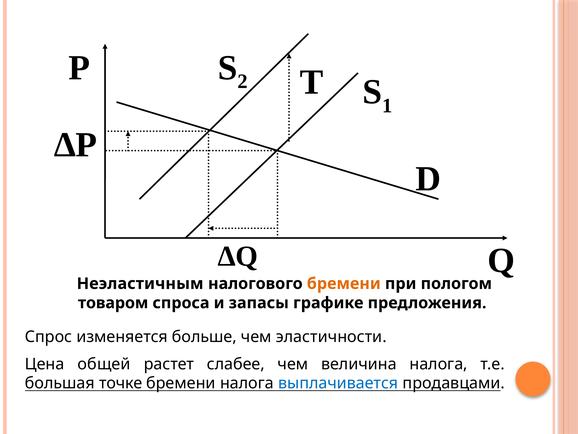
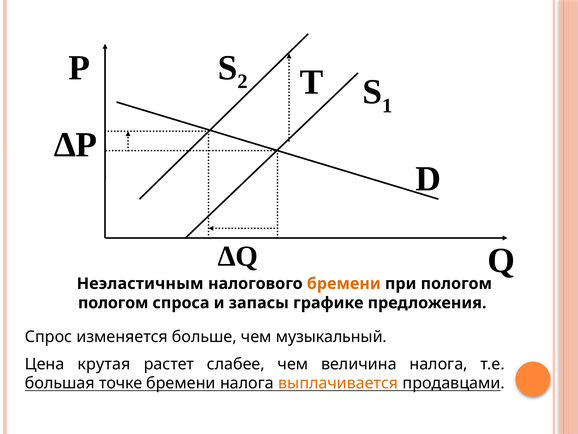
товаром at (113, 303): товаром -> пологом
эластичности: эластичности -> музыкальный
общей: общей -> крутая
выплачивается colour: blue -> orange
